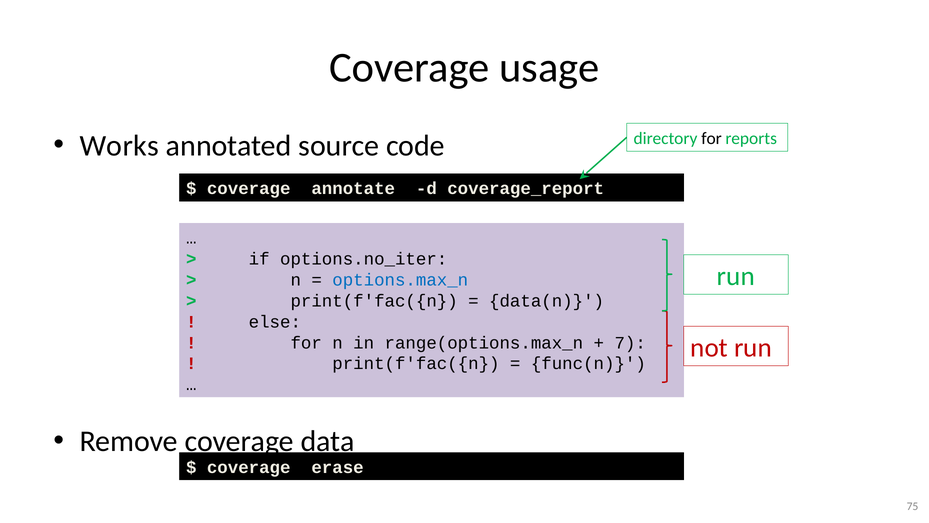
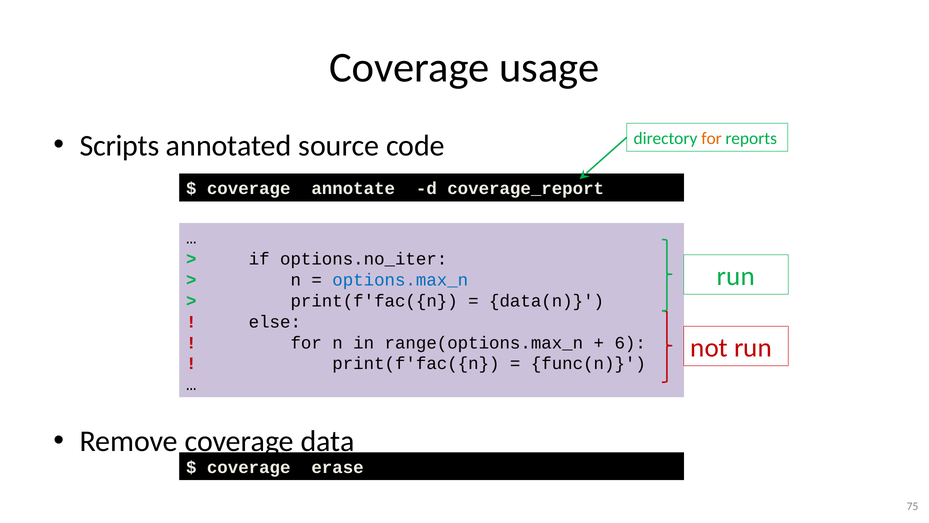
Works: Works -> Scripts
for at (712, 138) colour: black -> orange
7: 7 -> 6
